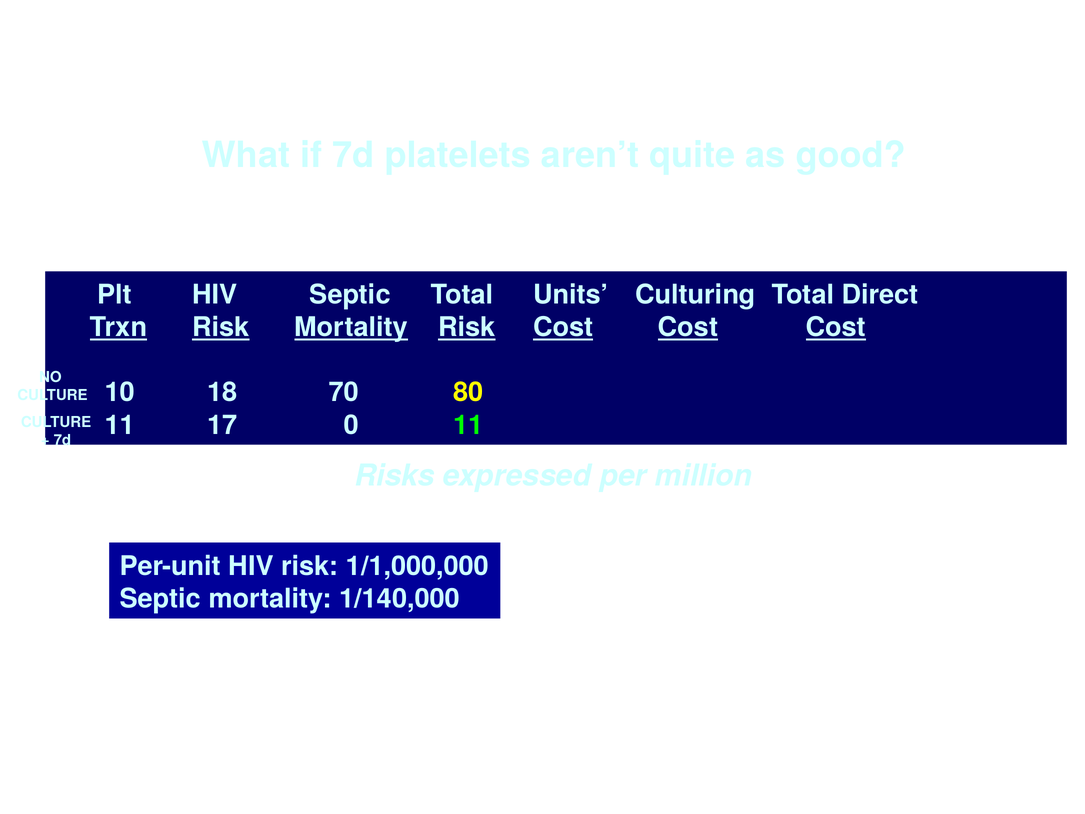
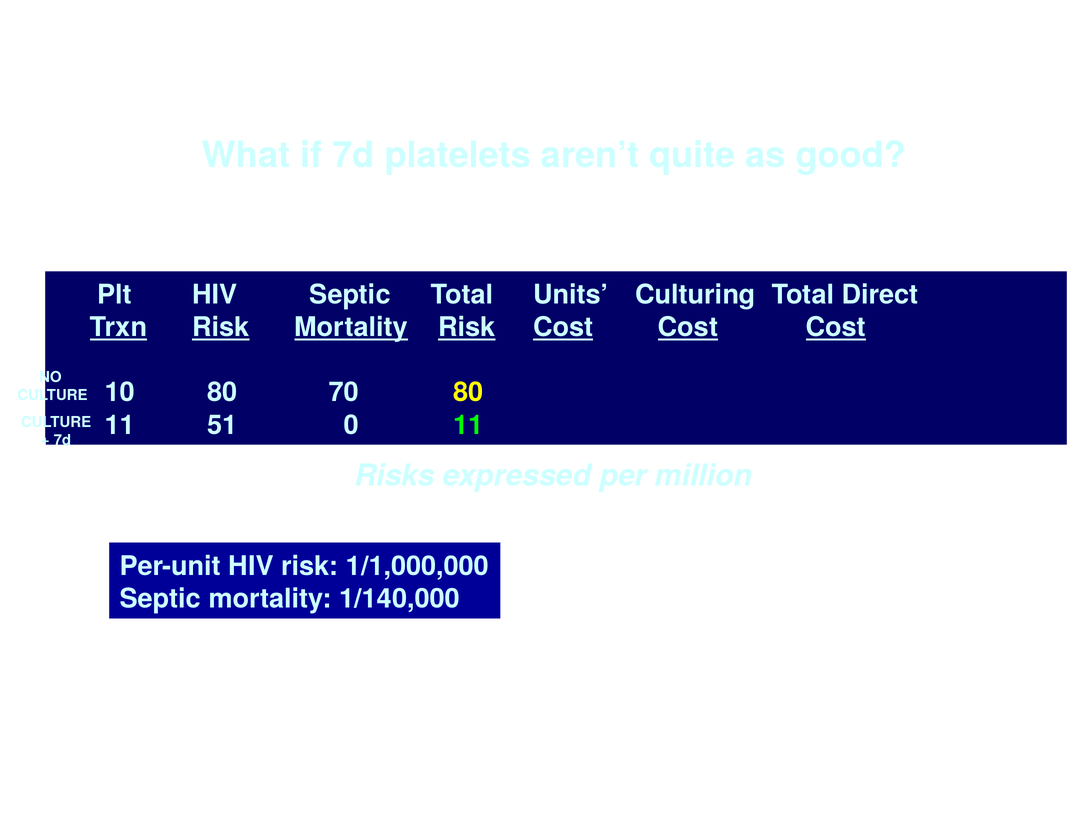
10 18: 18 -> 80
17: 17 -> 51
